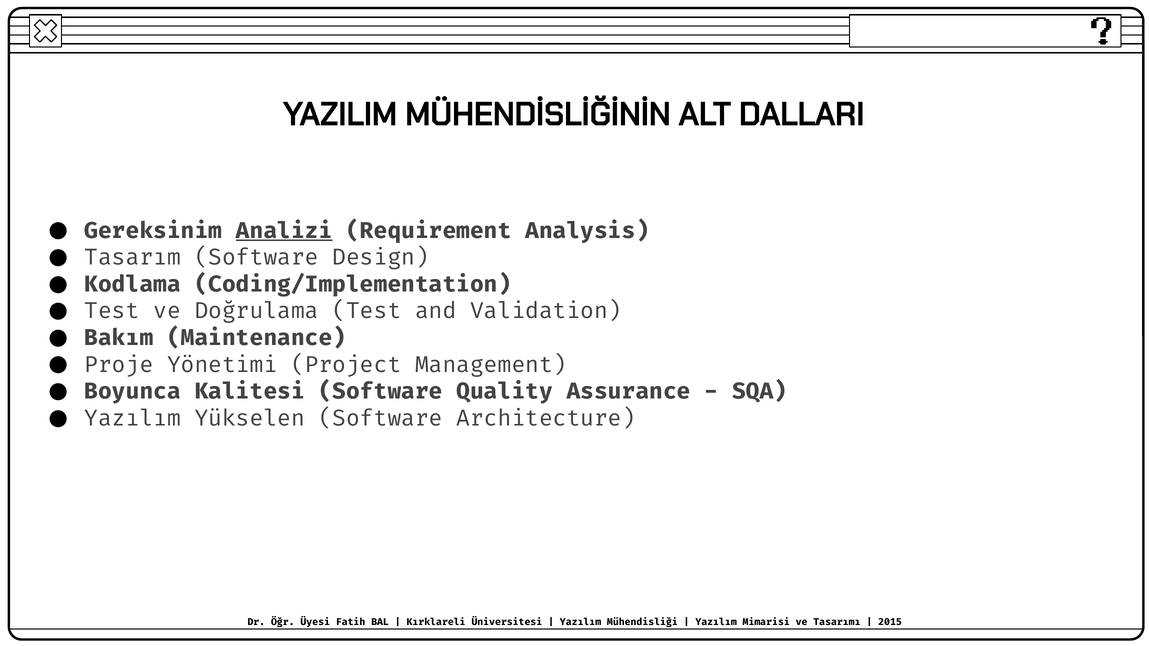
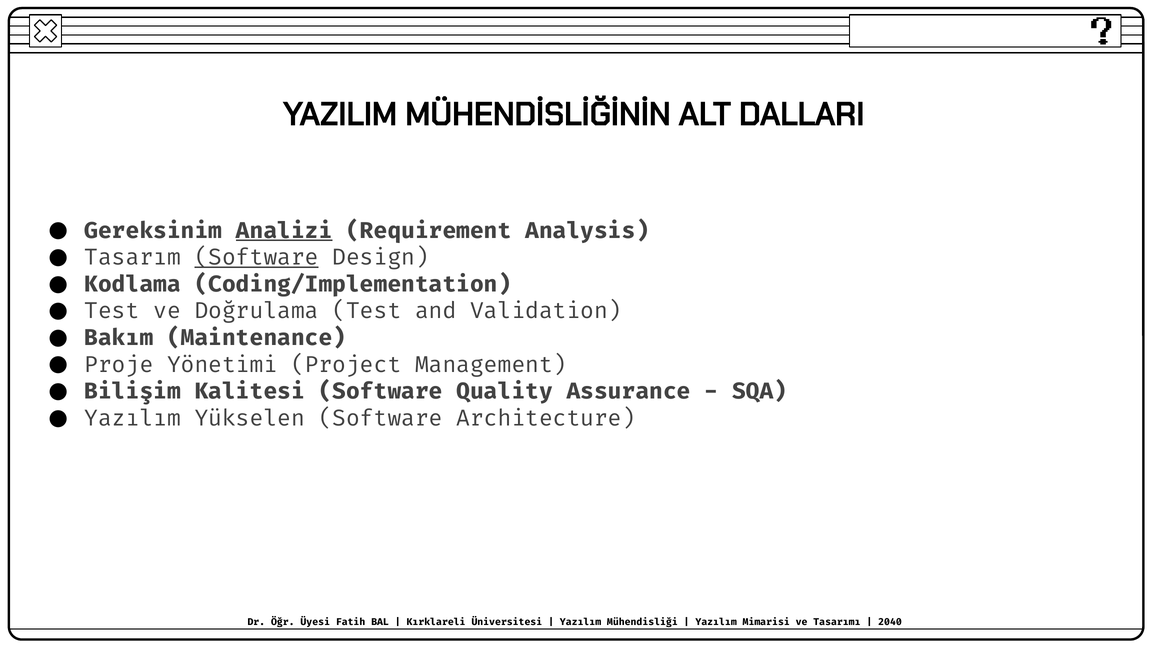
Software at (257, 258) underline: none -> present
Boyunca: Boyunca -> Bilişim
2015: 2015 -> 2040
